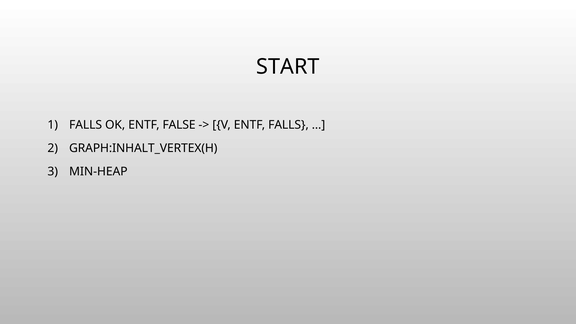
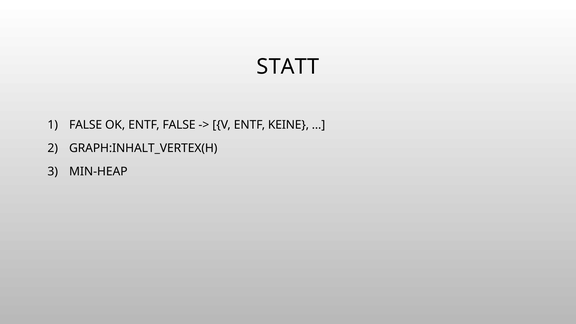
START: START -> STATT
FALLS at (86, 125): FALLS -> FALSE
ENTF FALLS: FALLS -> KEINE
